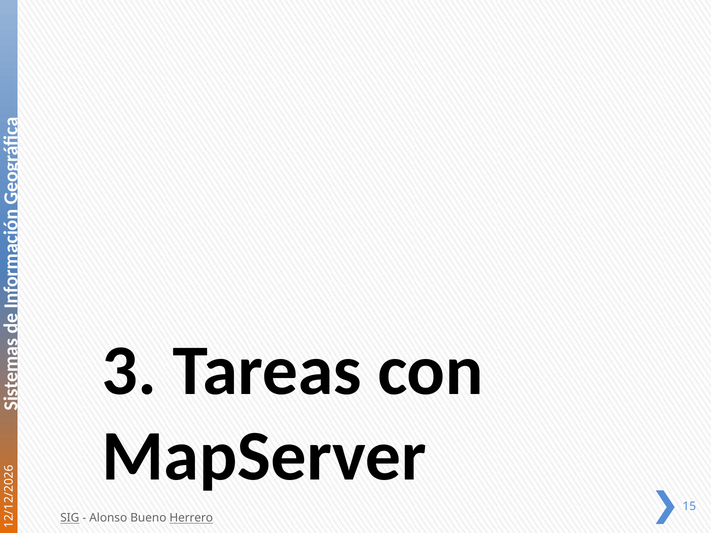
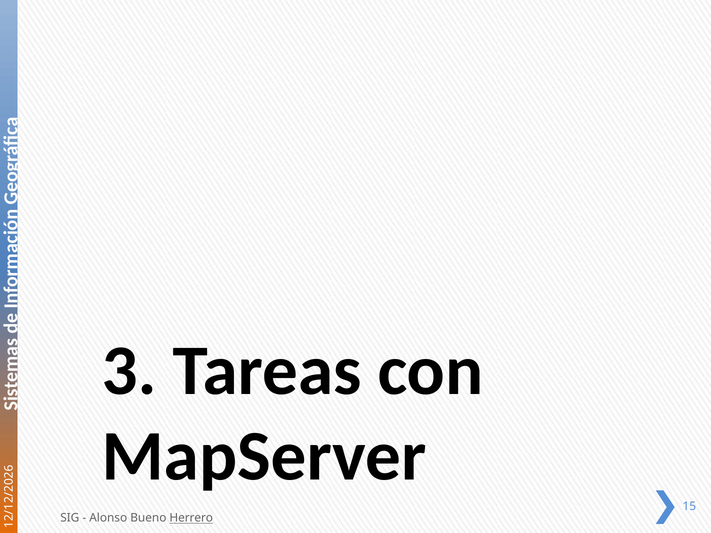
SIG underline: present -> none
